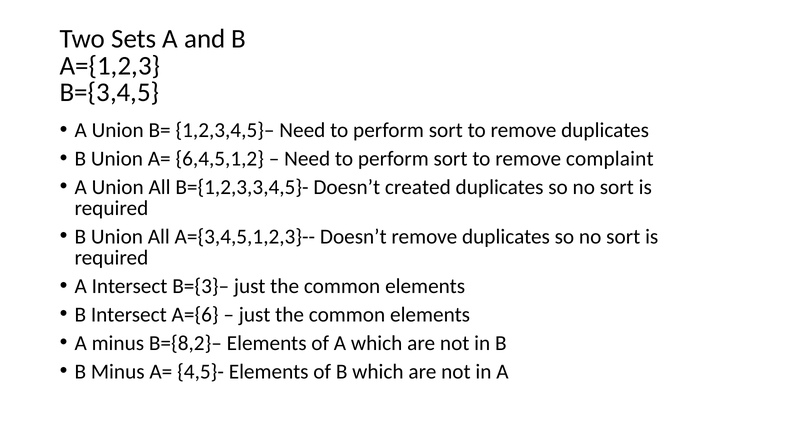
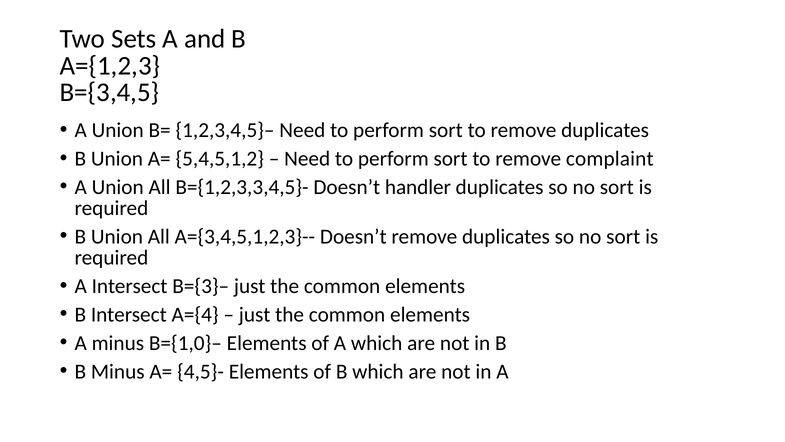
6,4,5,1,2: 6,4,5,1,2 -> 5,4,5,1,2
created: created -> handler
A={6: A={6 -> A={4
B={8,2}–: B={8,2}– -> B={1,0}–
